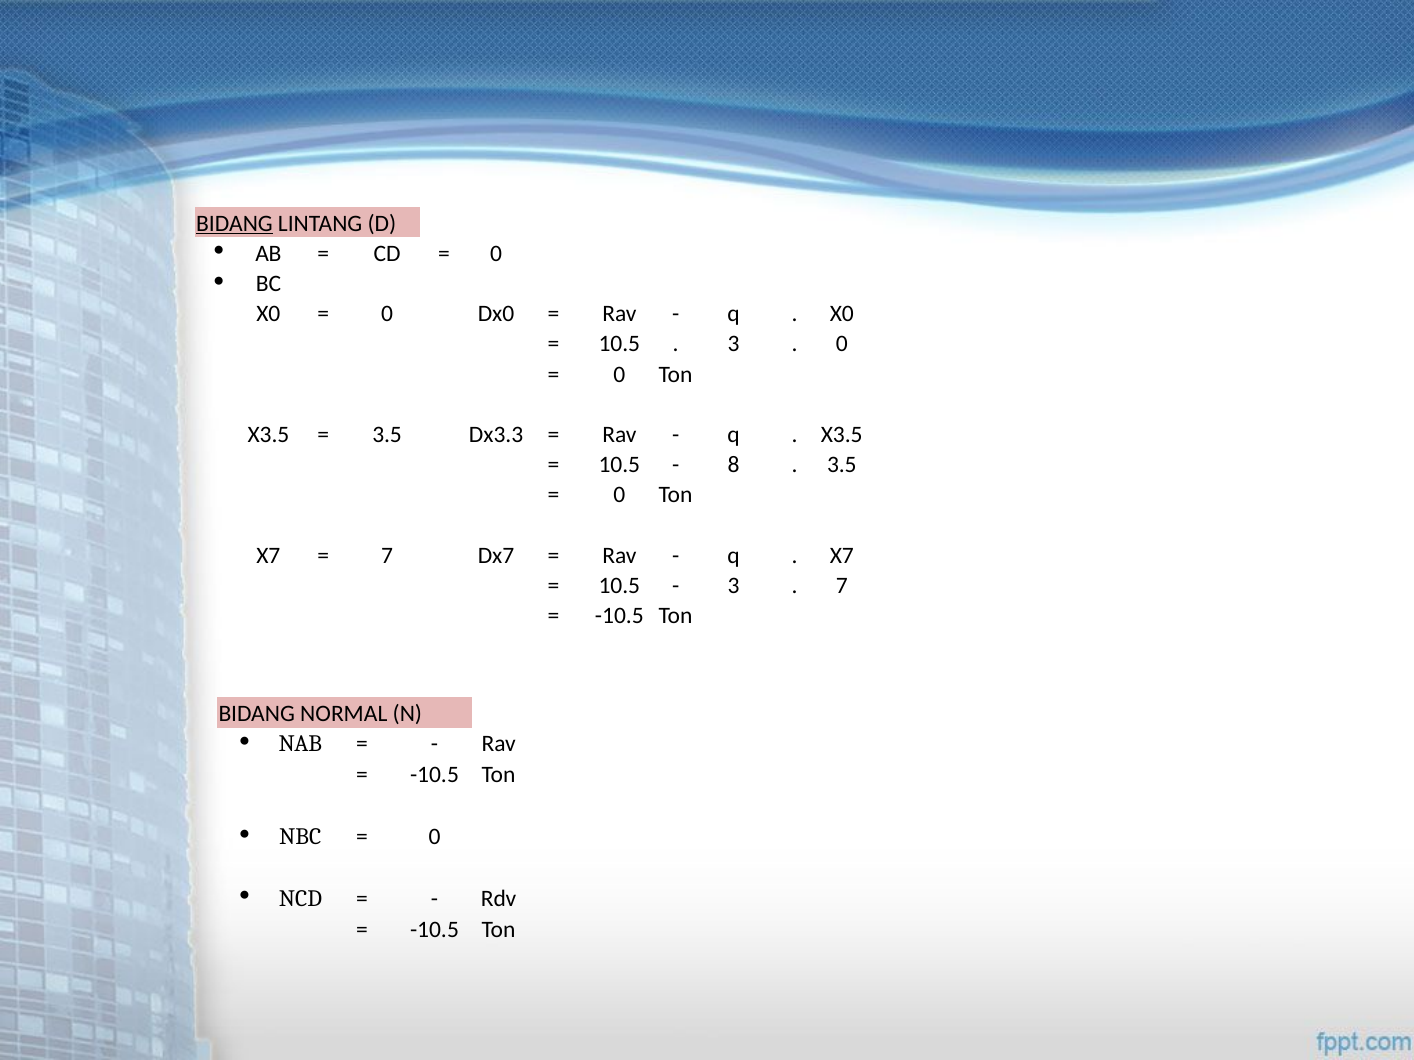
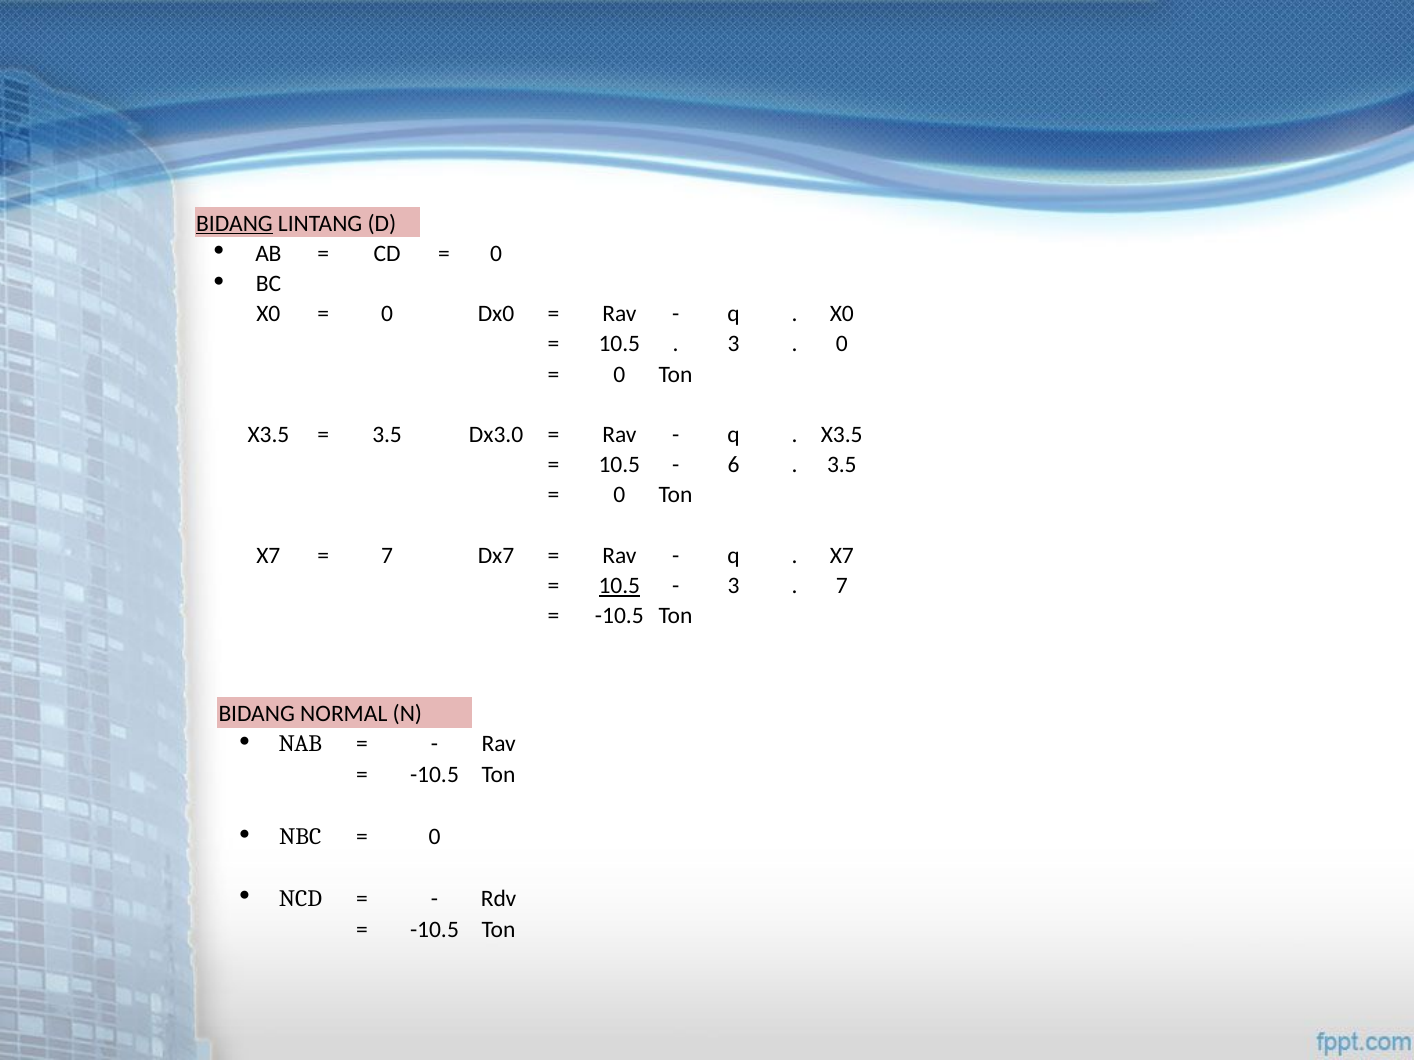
Dx3.3: Dx3.3 -> Dx3.0
8: 8 -> 6
10.5 at (619, 586) underline: none -> present
